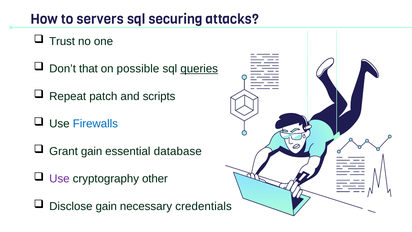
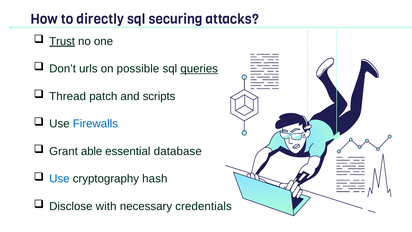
servers: servers -> directly
Trust underline: none -> present
that: that -> urls
Repeat: Repeat -> Thread
Grant gain: gain -> able
Use at (59, 179) colour: purple -> blue
other: other -> hash
Disclose gain: gain -> with
